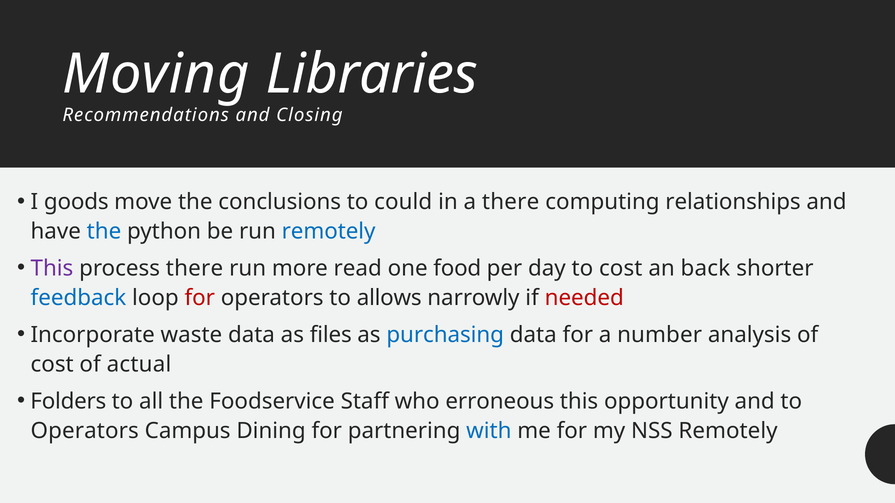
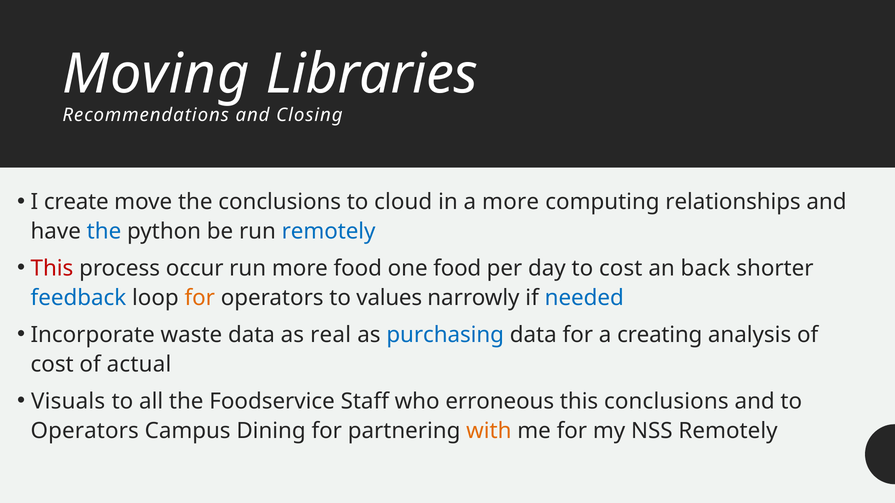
goods: goods -> create
could: could -> cloud
a there: there -> more
This at (52, 269) colour: purple -> red
process there: there -> occur
more read: read -> food
for at (200, 298) colour: red -> orange
allows: allows -> values
needed colour: red -> blue
files: files -> real
number: number -> creating
Folders: Folders -> Visuals
this opportunity: opportunity -> conclusions
with colour: blue -> orange
